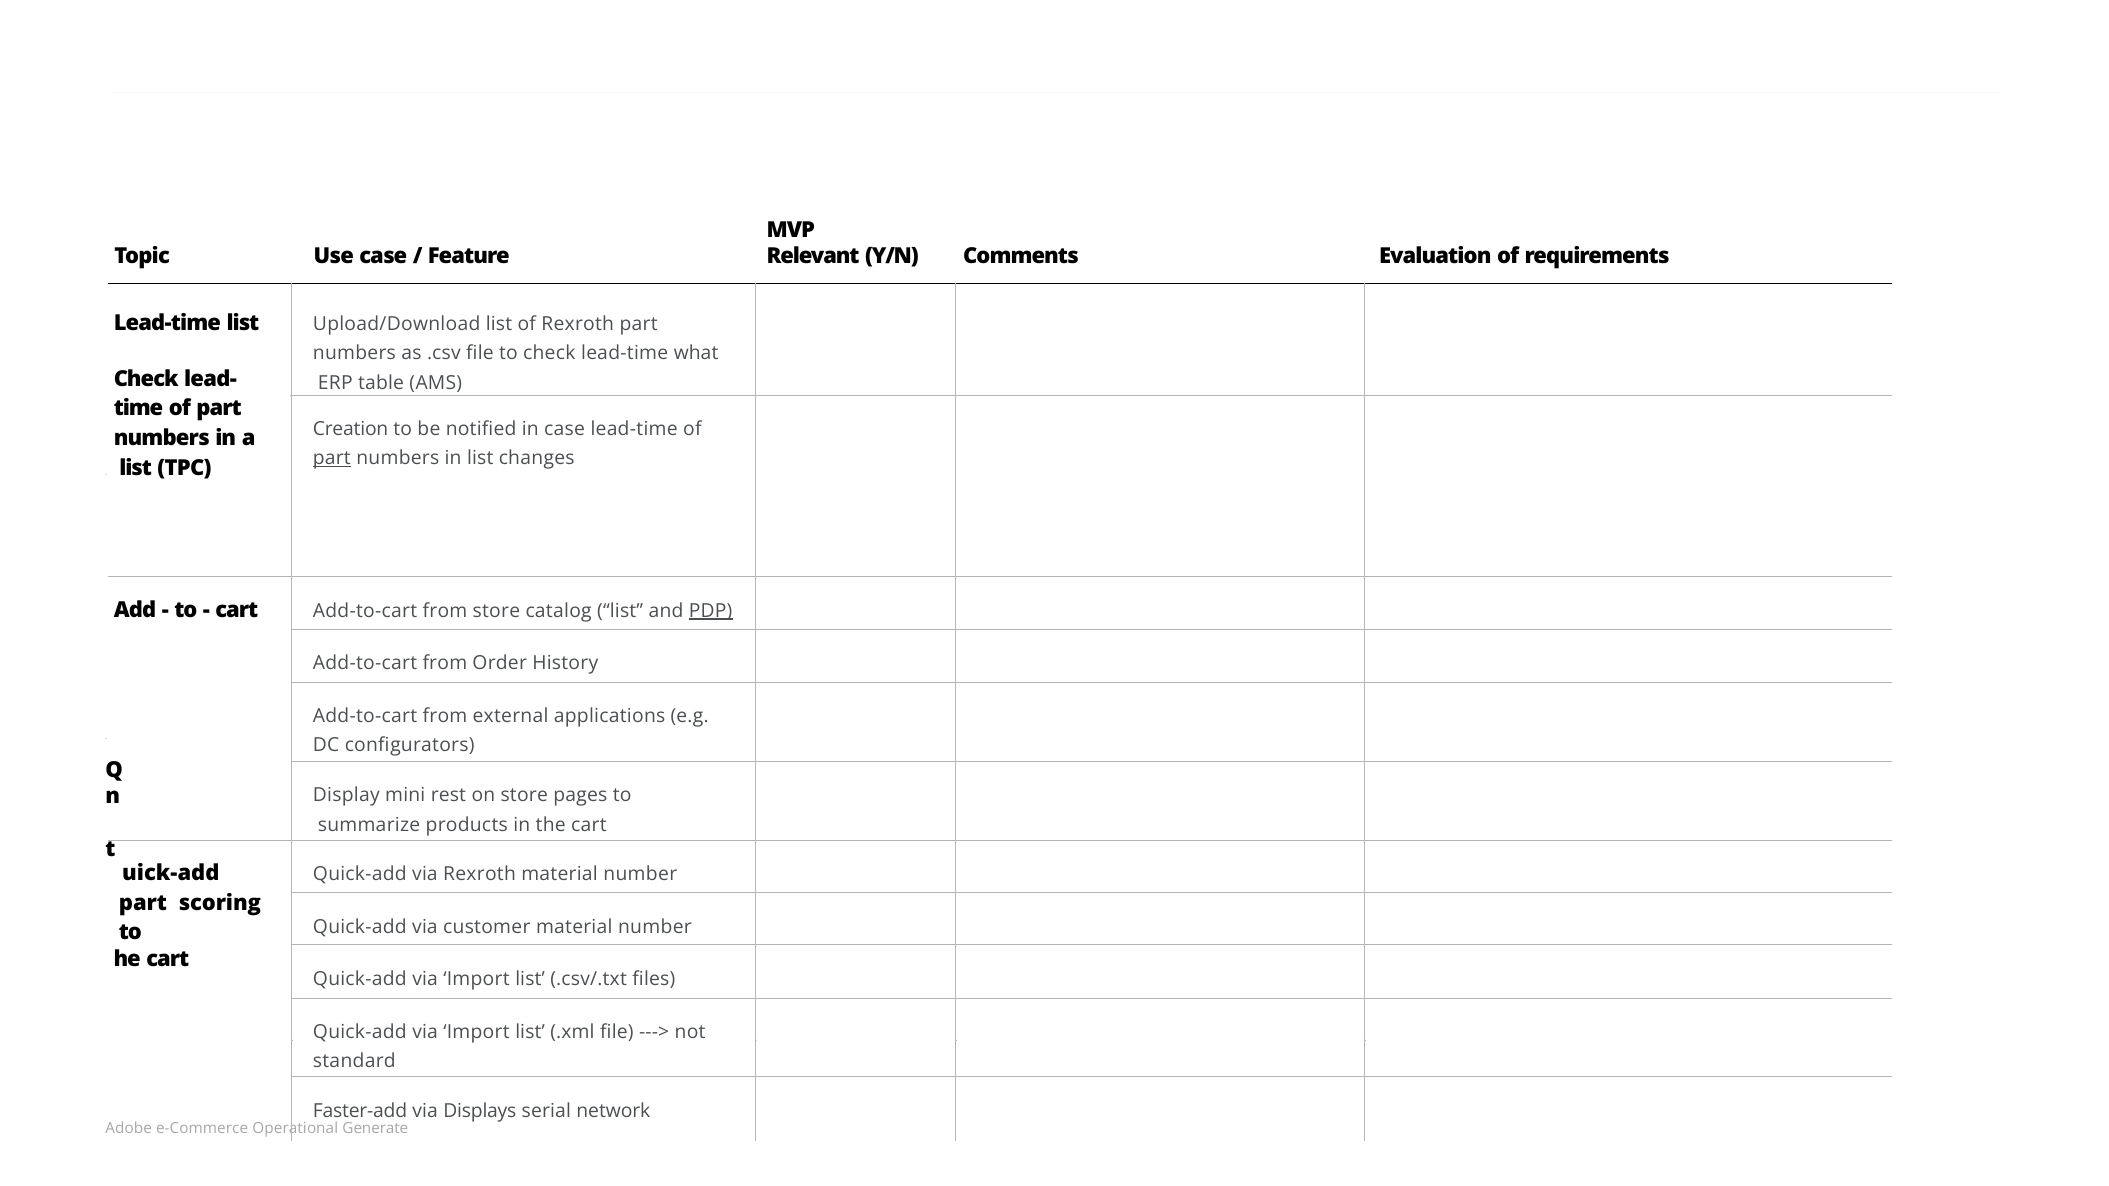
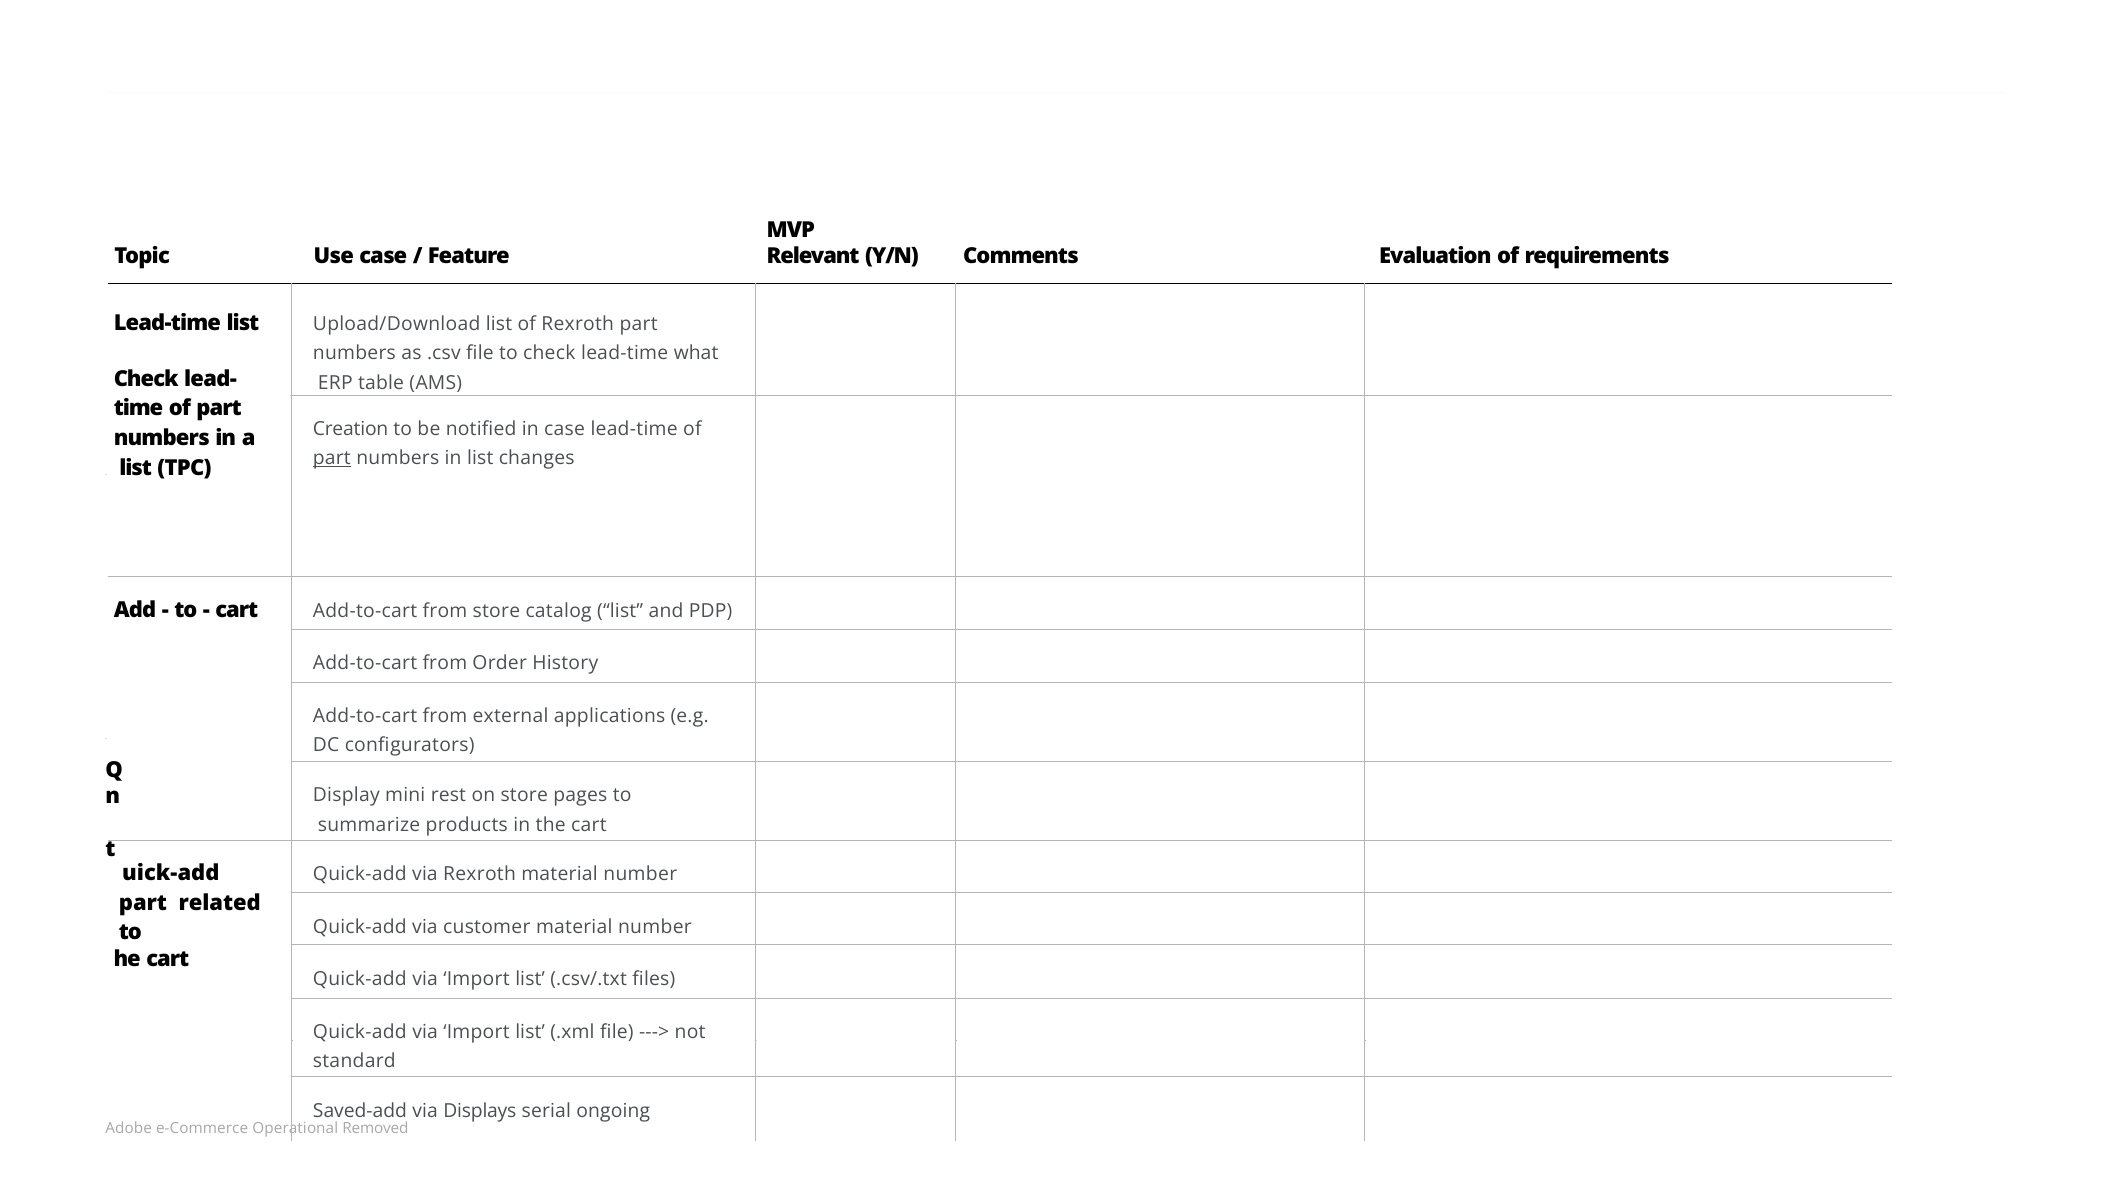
PDP underline: present -> none
scoring: scoring -> related
Faster-add: Faster-add -> Saved-add
network: network -> ongoing
Generate: Generate -> Removed
